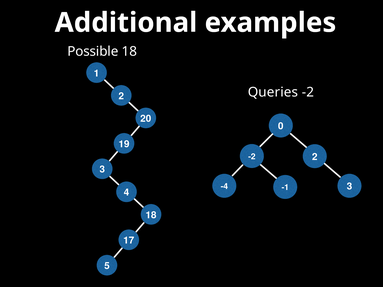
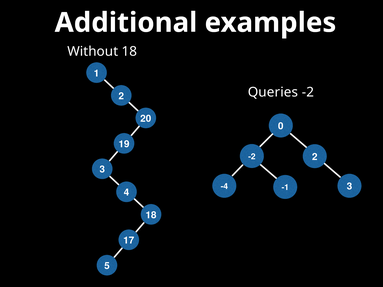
Possible: Possible -> Without
